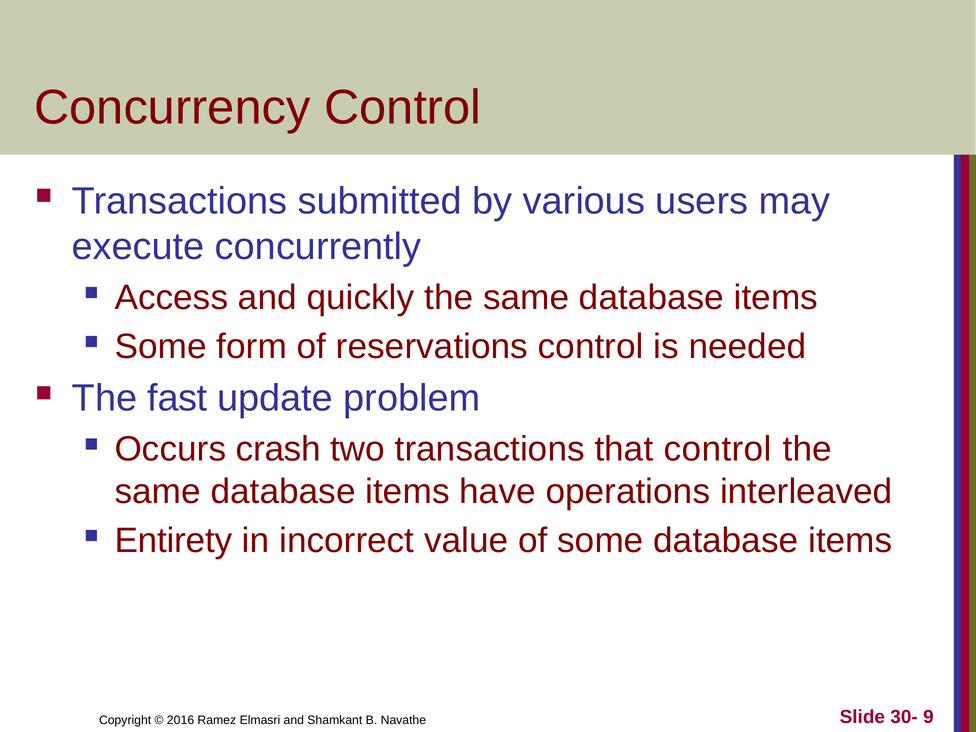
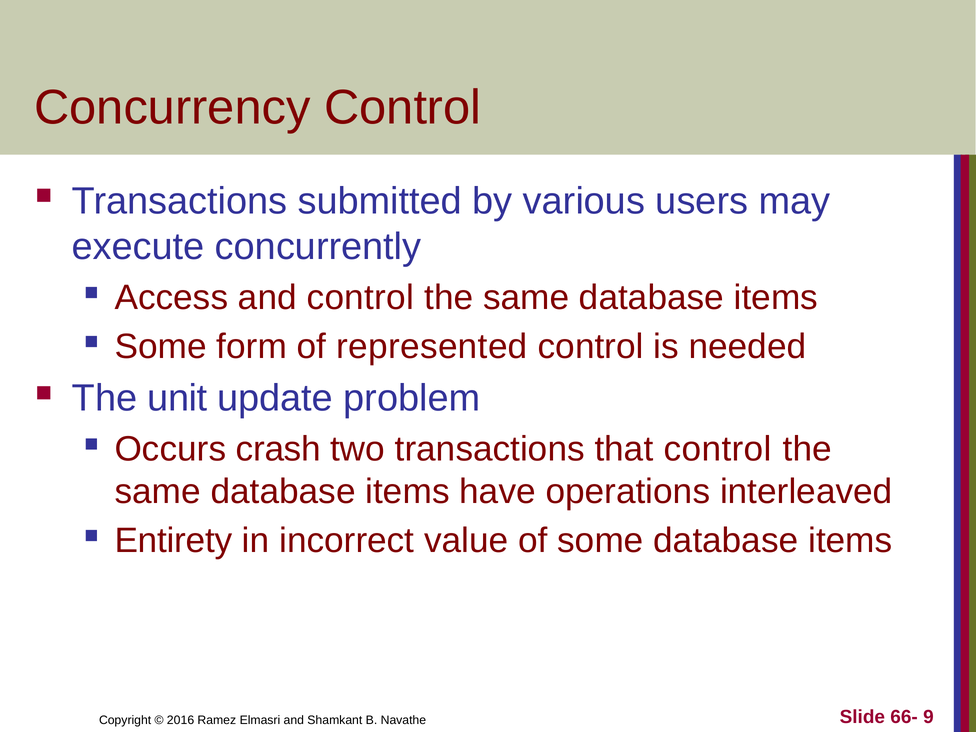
and quickly: quickly -> control
reservations: reservations -> represented
fast: fast -> unit
30-: 30- -> 66-
